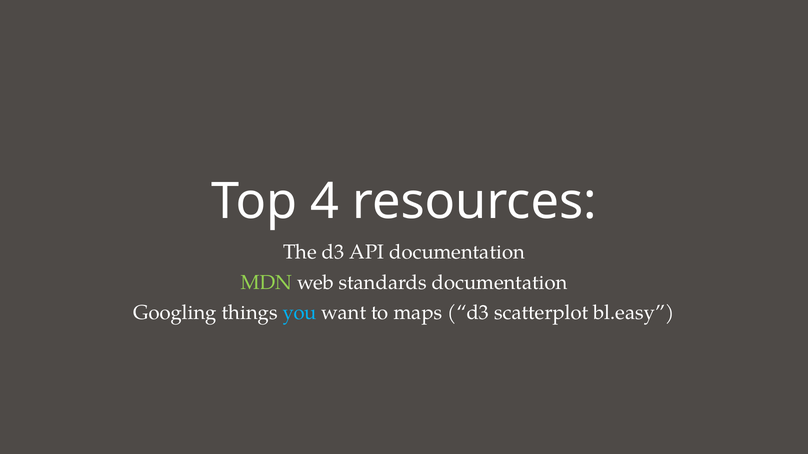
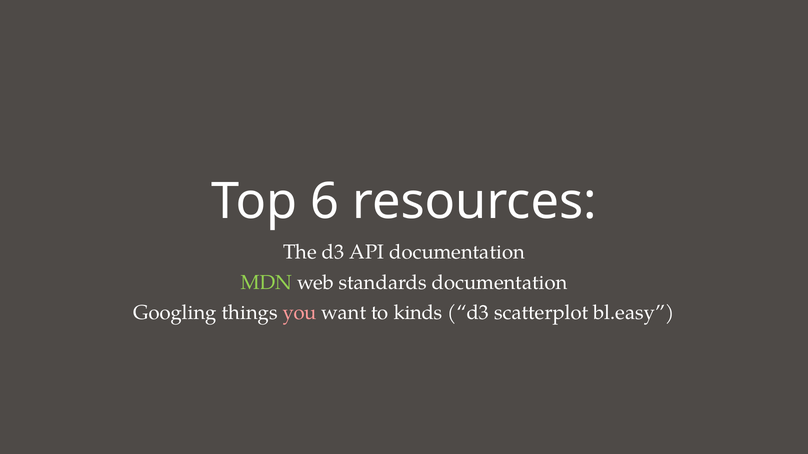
4: 4 -> 6
you colour: light blue -> pink
maps: maps -> kinds
